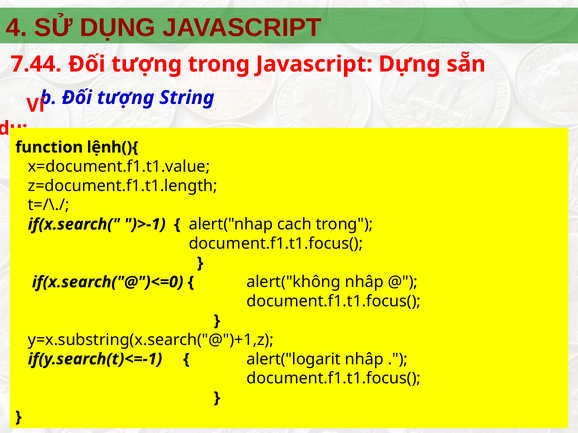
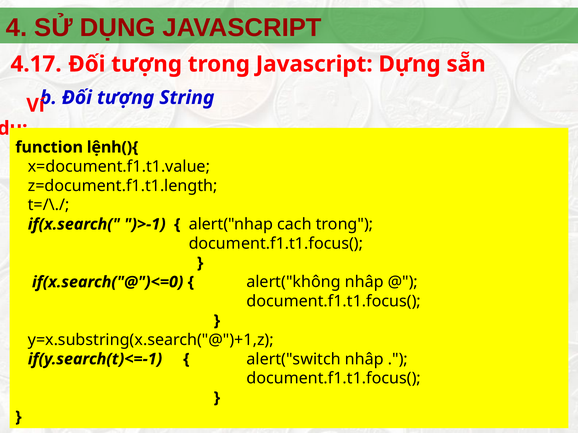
7.44: 7.44 -> 4.17
alert("logarit: alert("logarit -> alert("switch
